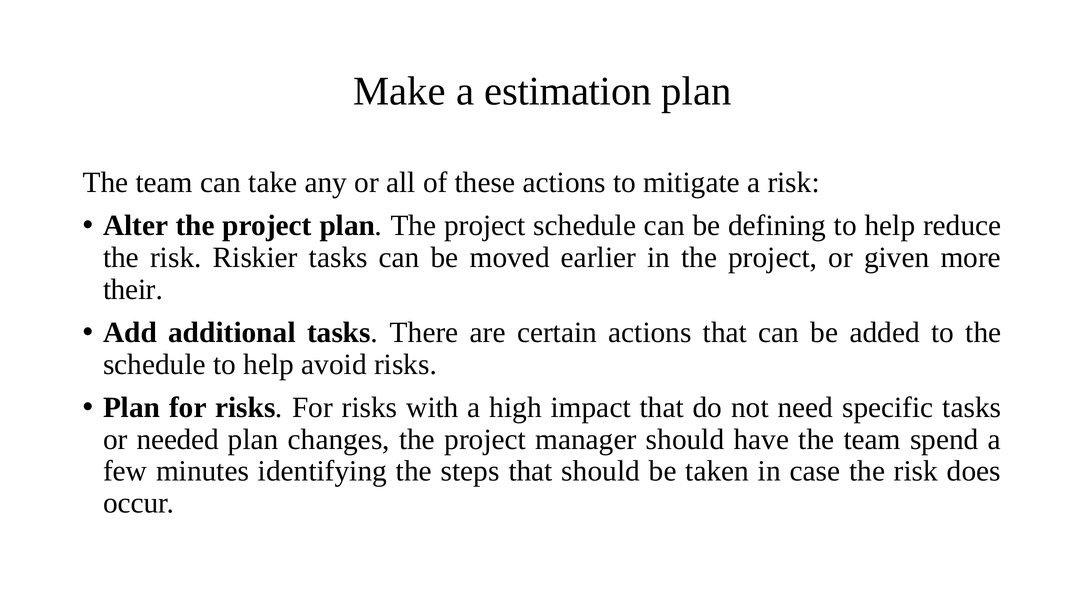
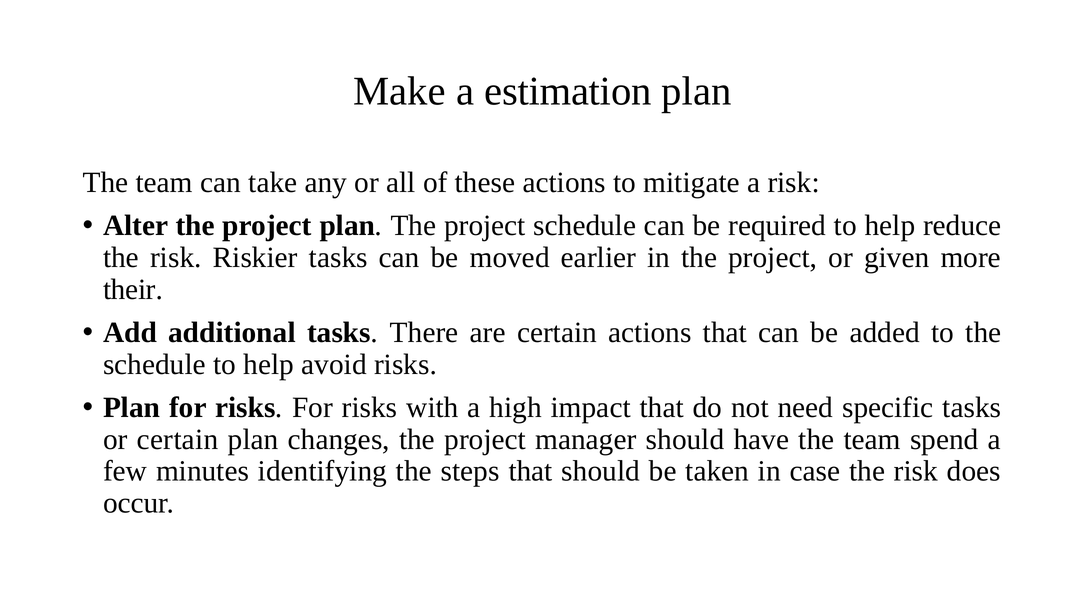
defining: defining -> required
or needed: needed -> certain
